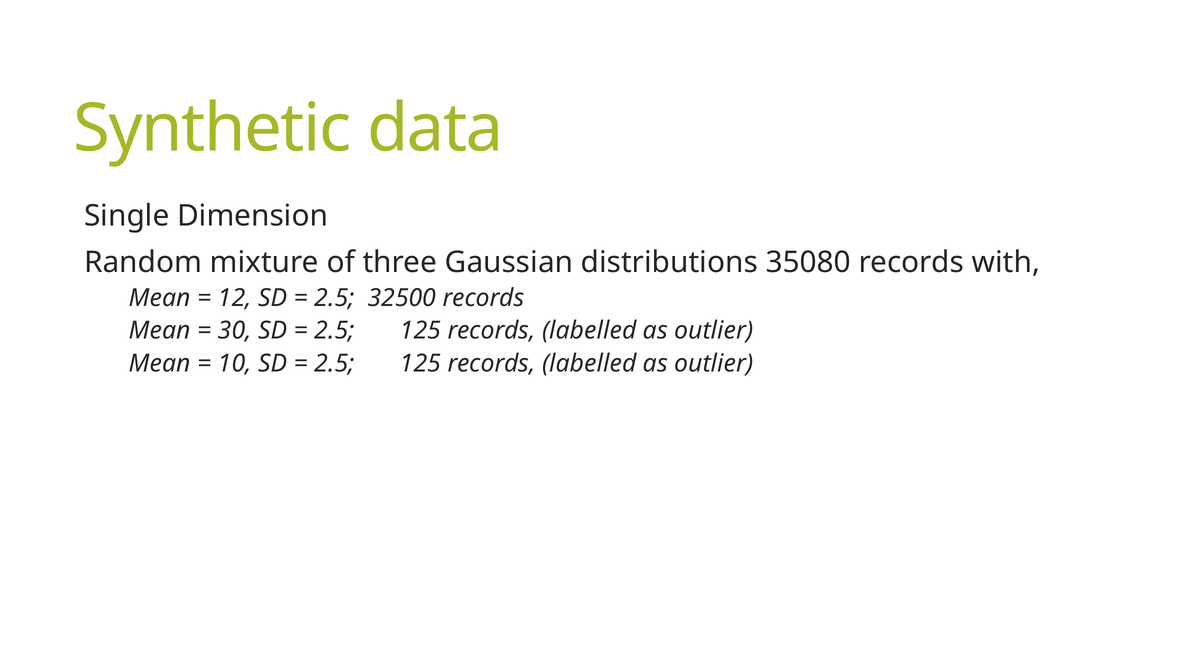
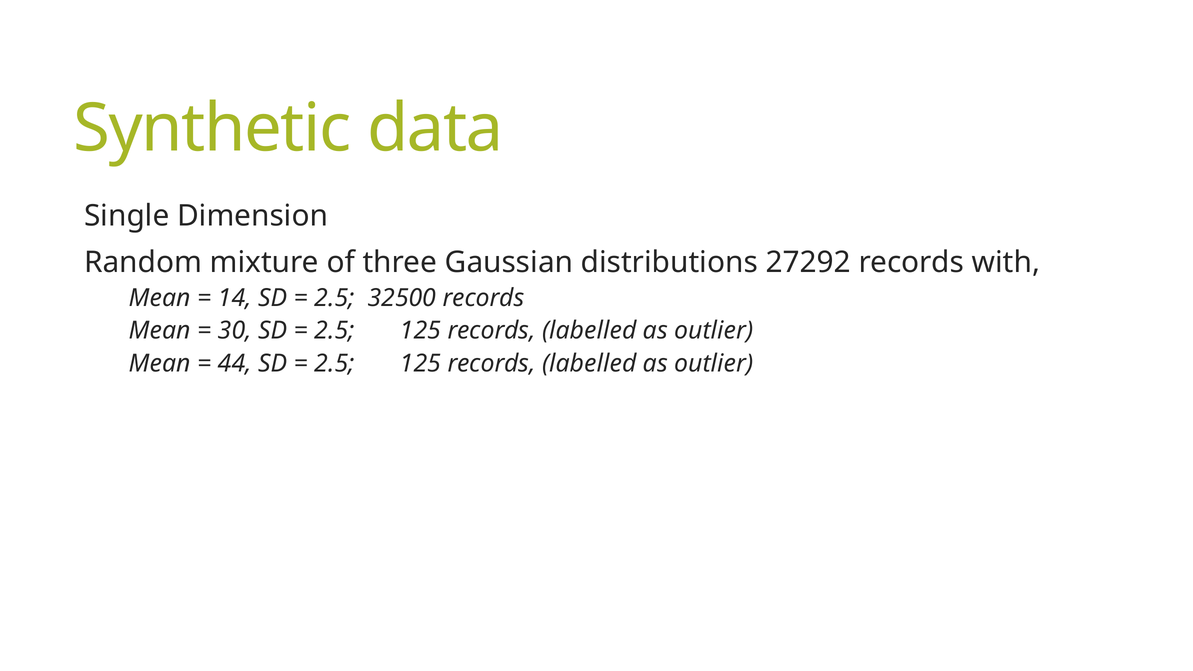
35080: 35080 -> 27292
12: 12 -> 14
10: 10 -> 44
